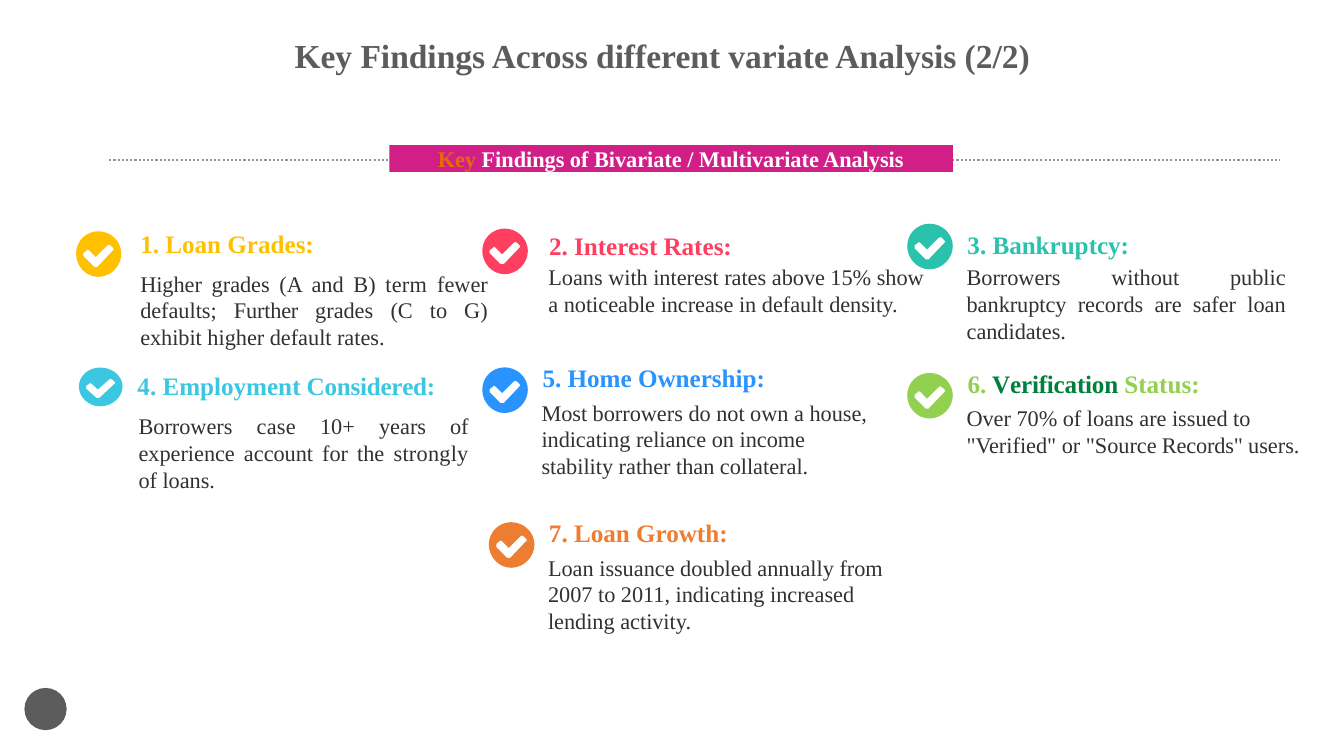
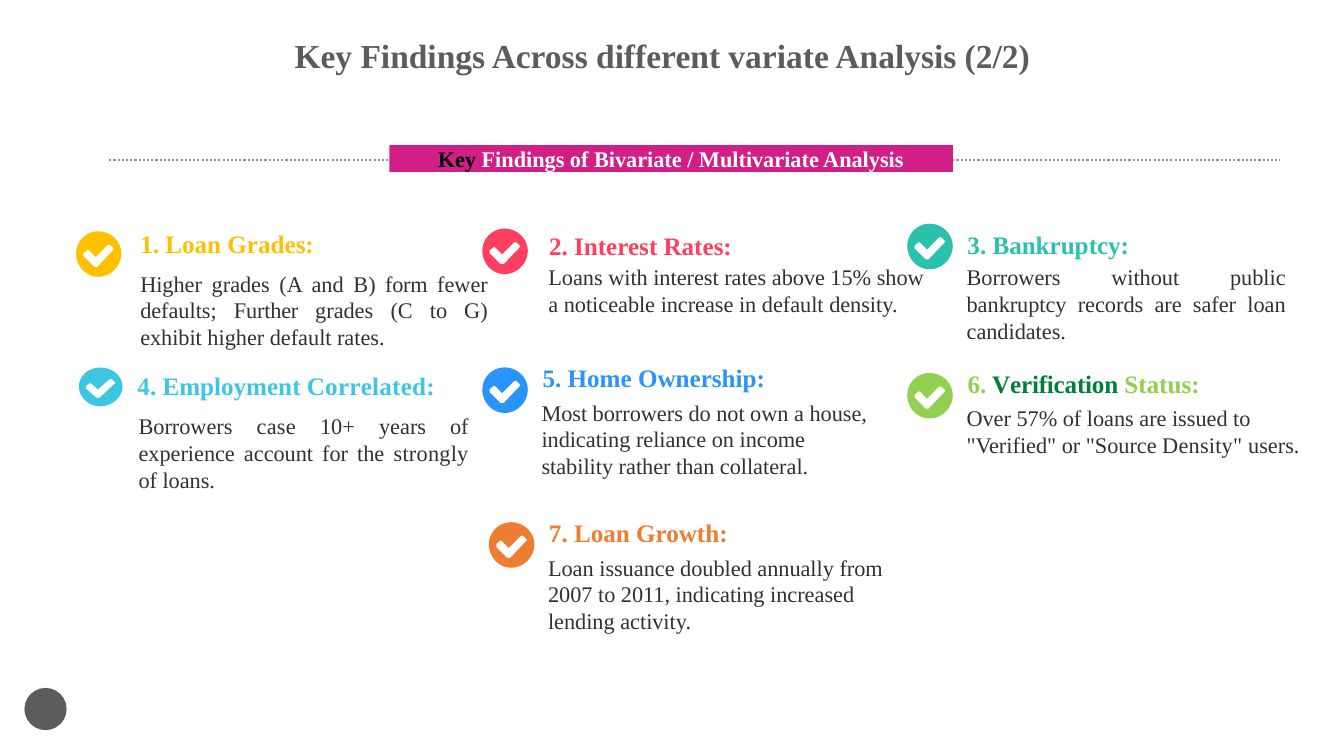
Key at (457, 160) colour: orange -> black
term: term -> form
Considered: Considered -> Correlated
70%: 70% -> 57%
Source Records: Records -> Density
